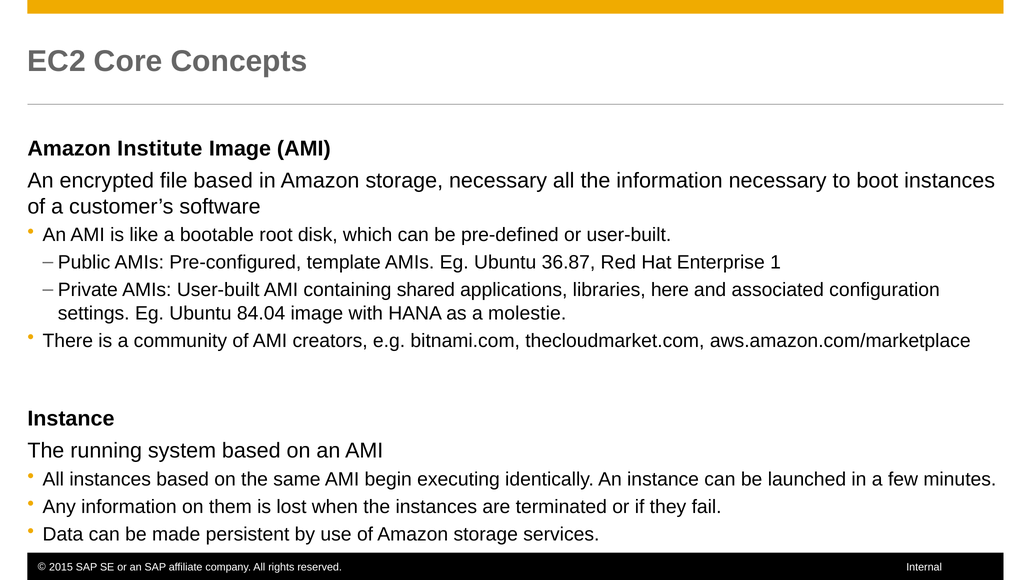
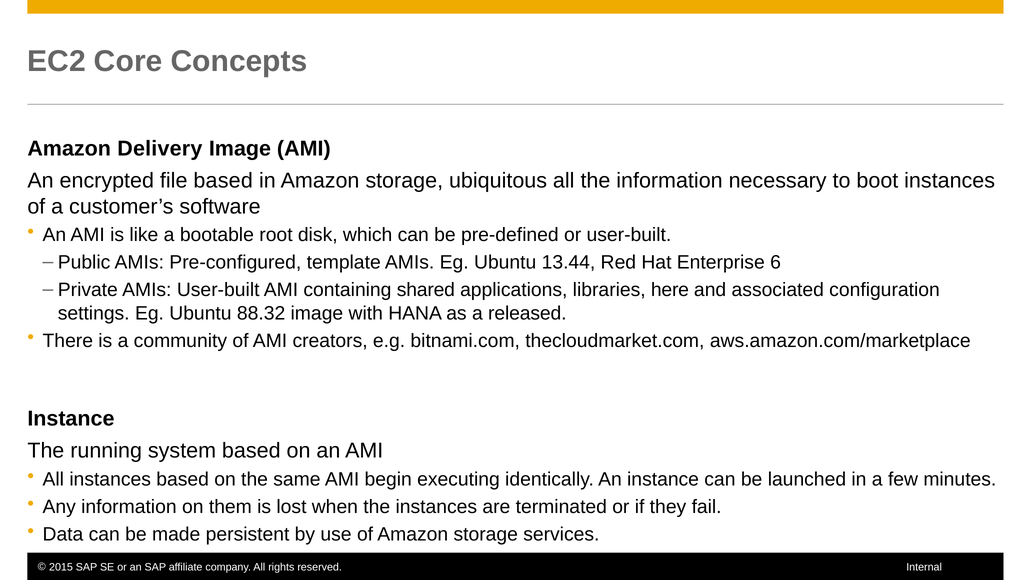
Institute: Institute -> Delivery
storage necessary: necessary -> ubiquitous
36.87: 36.87 -> 13.44
1: 1 -> 6
84.04: 84.04 -> 88.32
molestie: molestie -> released
